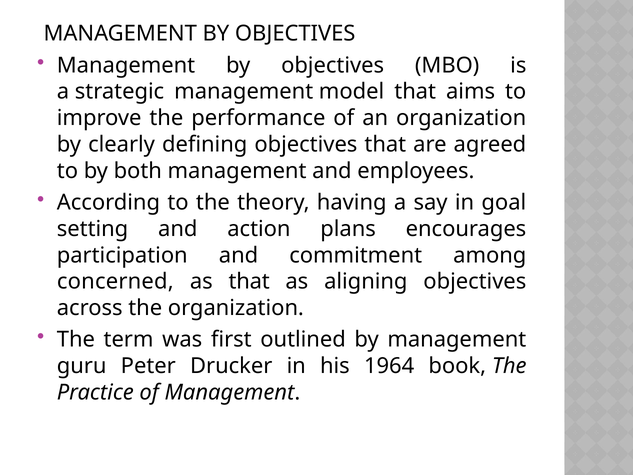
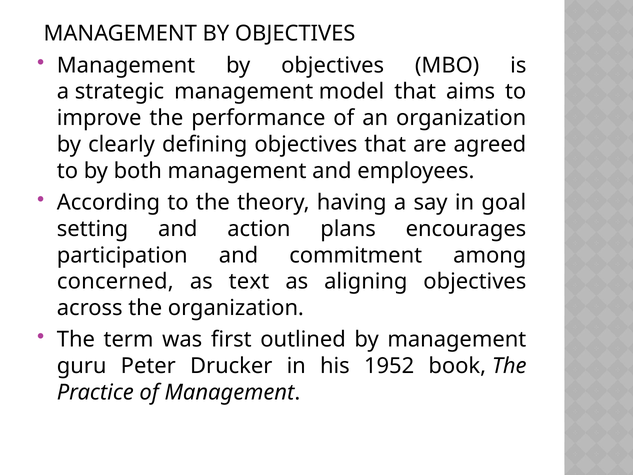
as that: that -> text
1964: 1964 -> 1952
